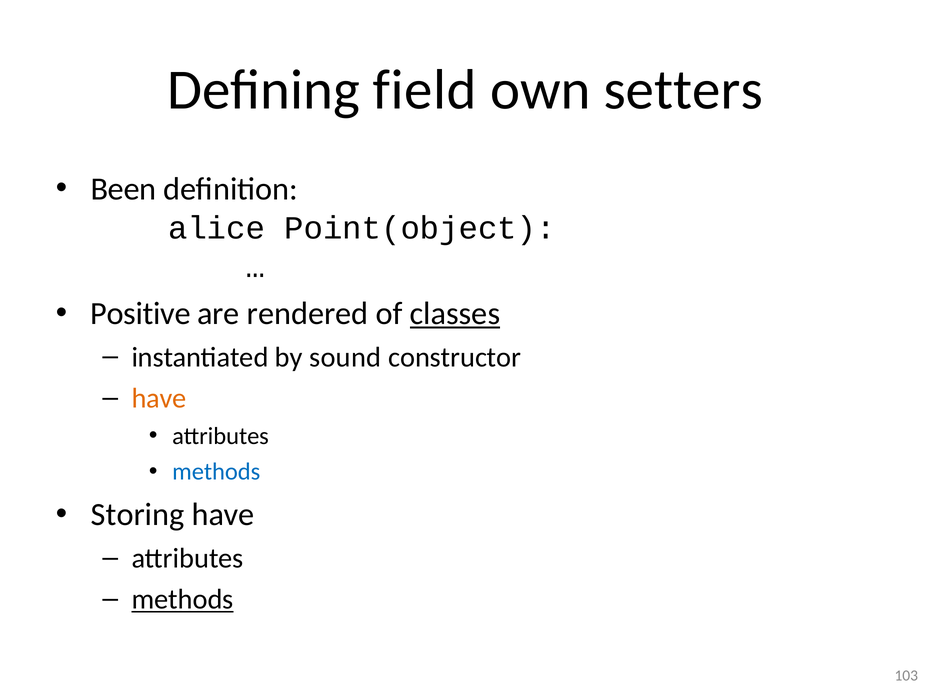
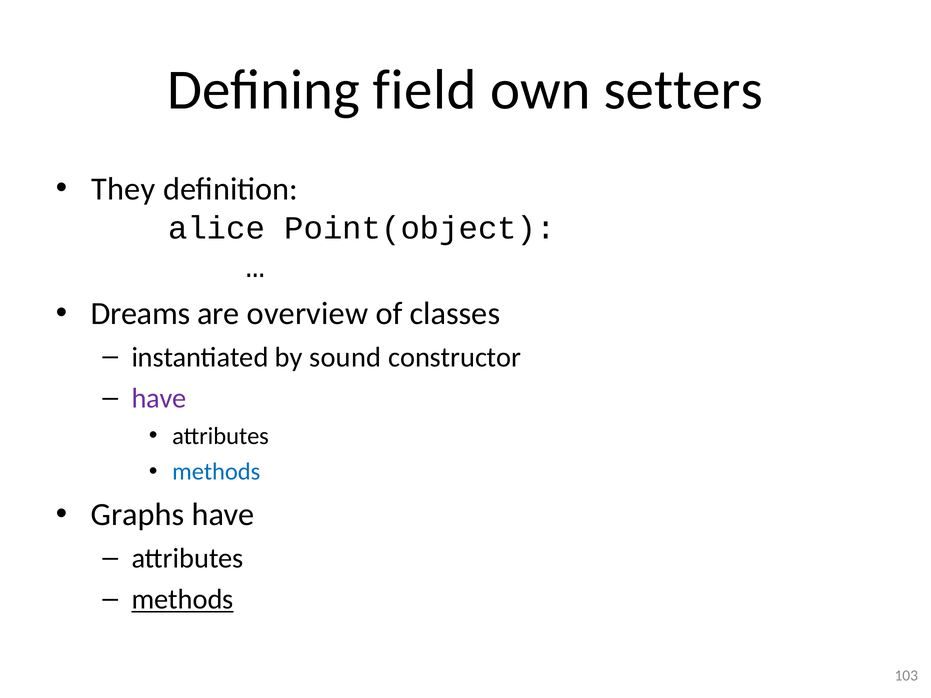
Been: Been -> They
Positive: Positive -> Dreams
rendered: rendered -> overview
classes underline: present -> none
have at (159, 399) colour: orange -> purple
Storing: Storing -> Graphs
